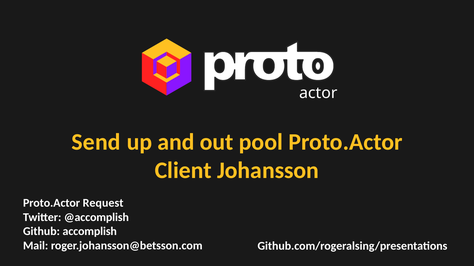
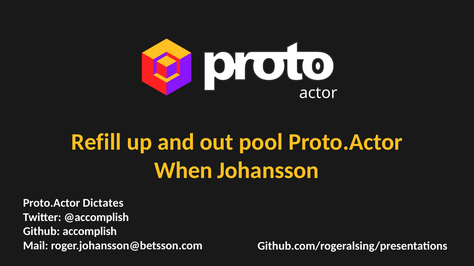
Send: Send -> Refill
Client: Client -> When
Request: Request -> Dictates
